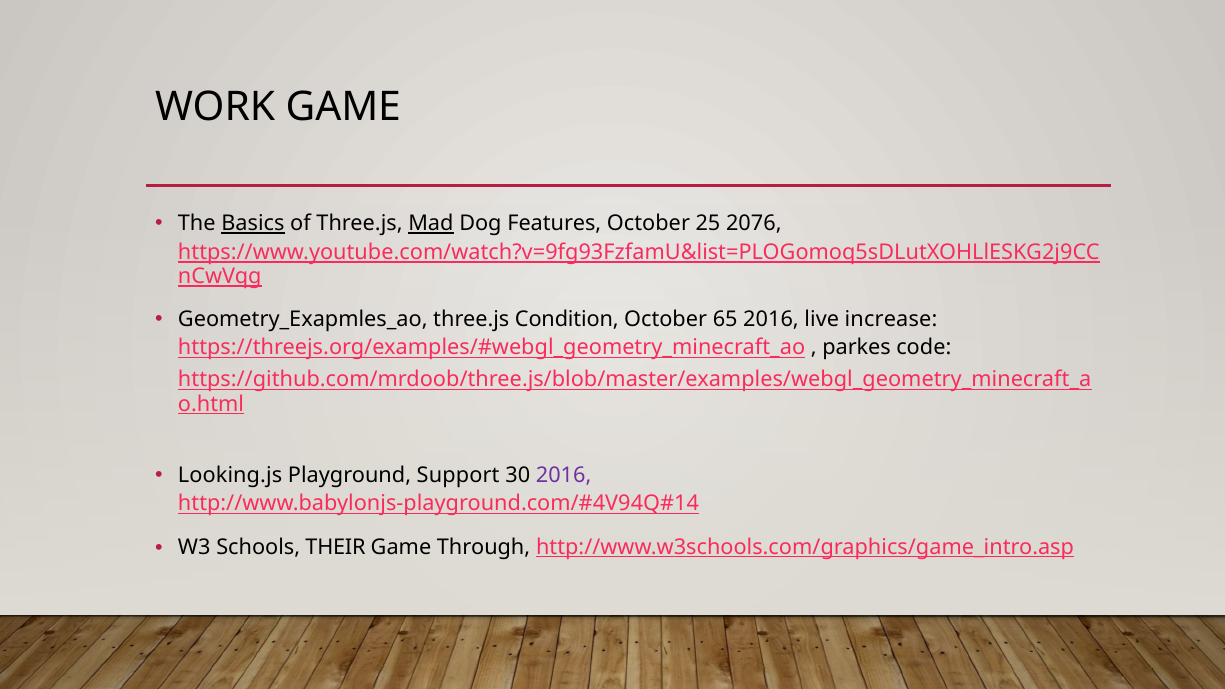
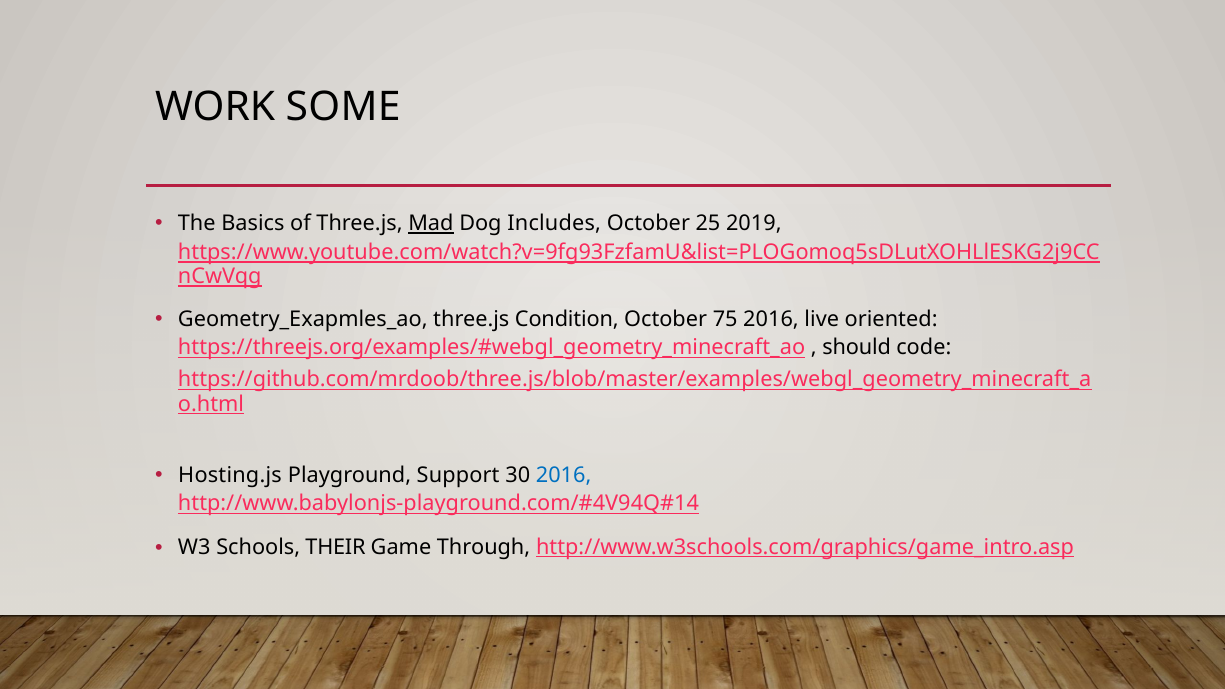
WORK GAME: GAME -> SOME
Basics underline: present -> none
Features: Features -> Includes
2076: 2076 -> 2019
65: 65 -> 75
increase: increase -> oriented
parkes: parkes -> should
Looking.js: Looking.js -> Hosting.js
2016 at (564, 475) colour: purple -> blue
